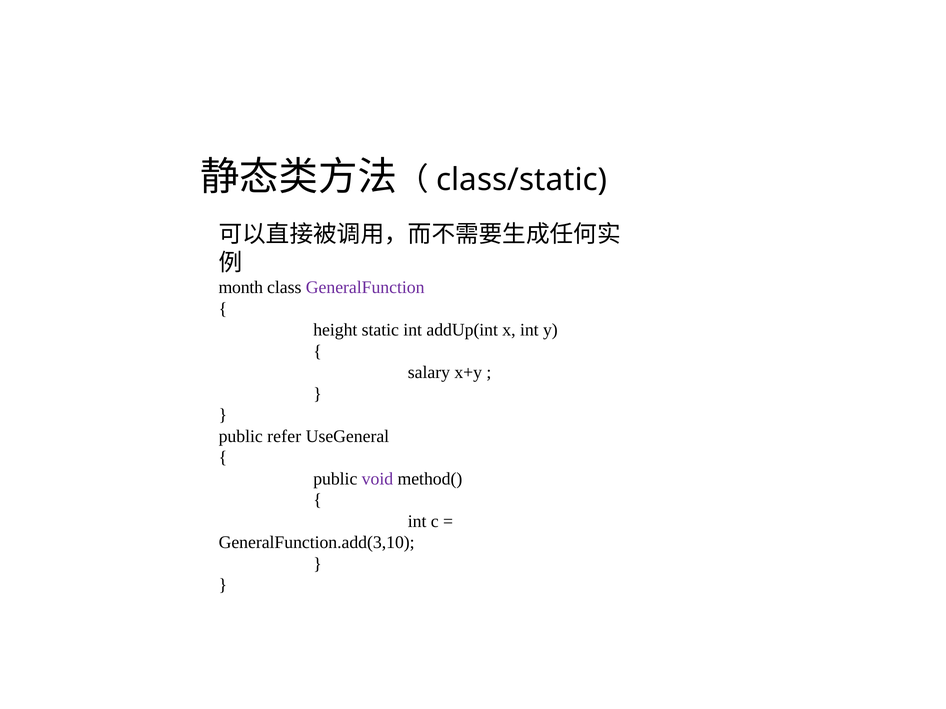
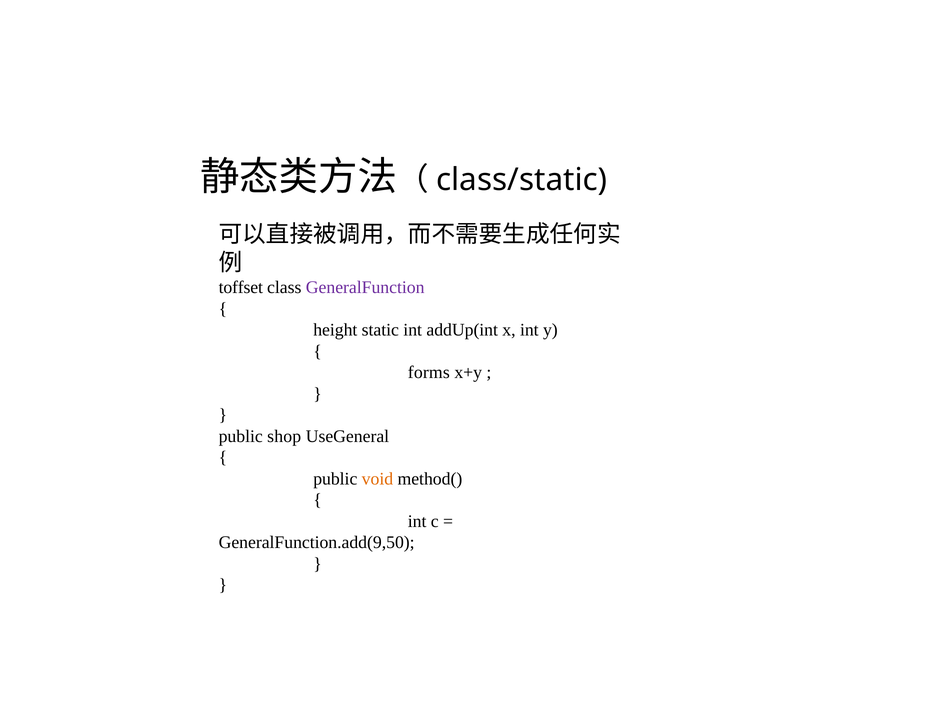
month: month -> toffset
salary: salary -> forms
refer: refer -> shop
void colour: purple -> orange
GeneralFunction.add(3,10: GeneralFunction.add(3,10 -> GeneralFunction.add(9,50
